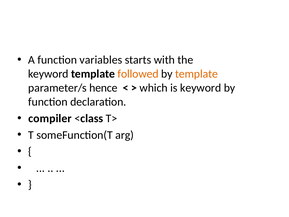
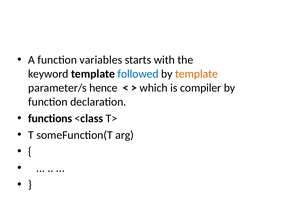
followed colour: orange -> blue
is keyword: keyword -> compiler
compiler: compiler -> functions
